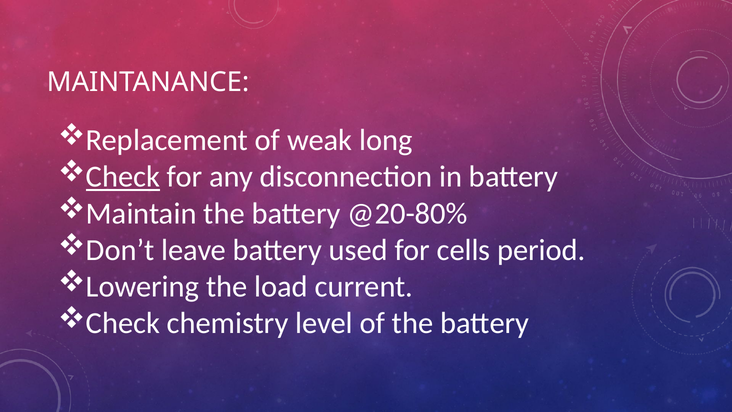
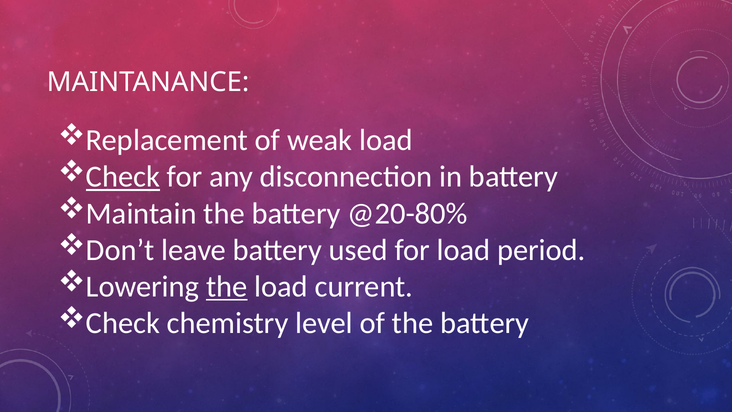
weak long: long -> load
for cells: cells -> load
the at (227, 287) underline: none -> present
